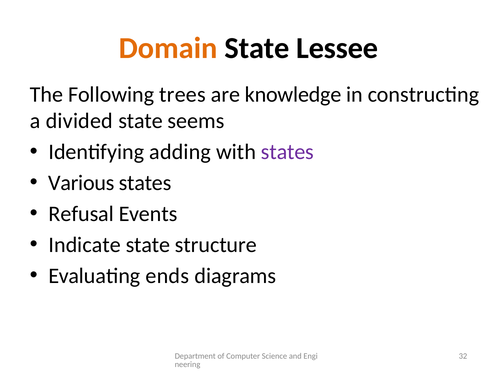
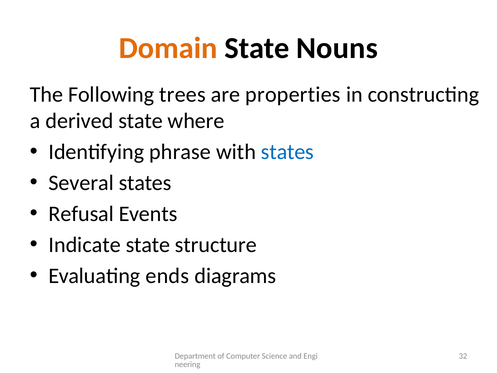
Lessee: Lessee -> Nouns
knowledge: knowledge -> properties
divided: divided -> derived
seems: seems -> where
adding: adding -> phrase
states at (287, 152) colour: purple -> blue
Various: Various -> Several
